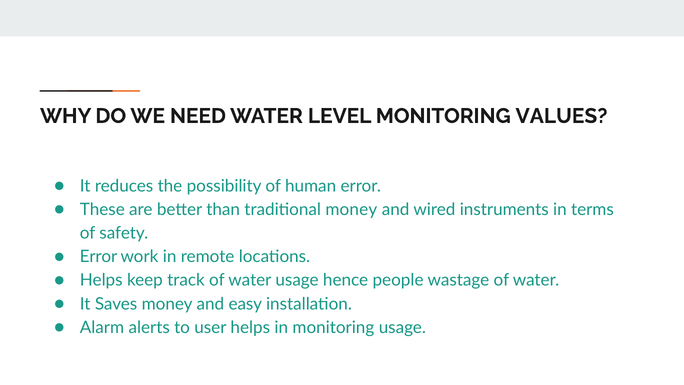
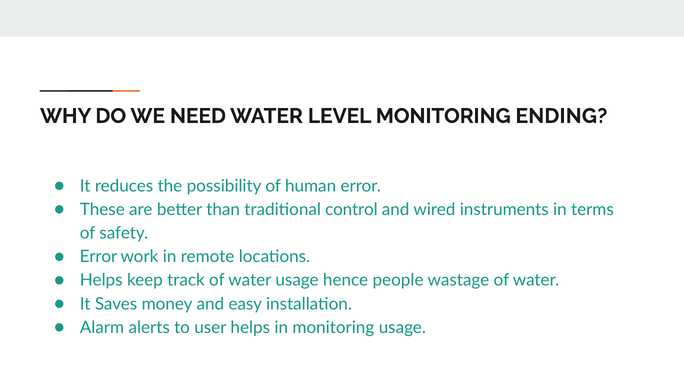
VALUES: VALUES -> ENDING
traditional money: money -> control
